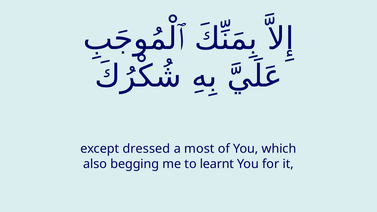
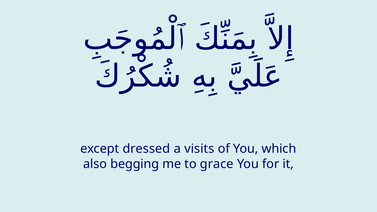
most: most -> visits
learnt: learnt -> grace
